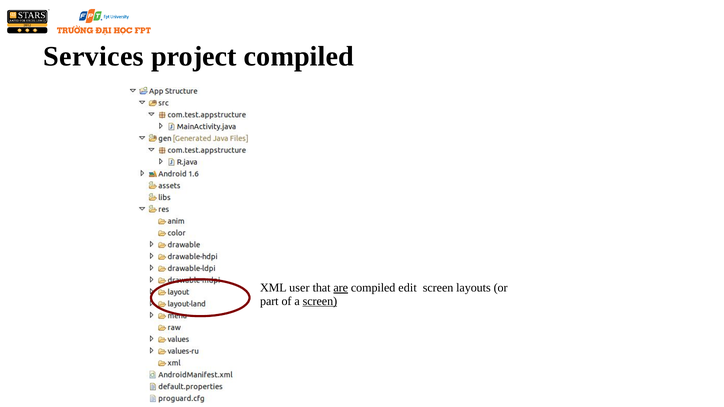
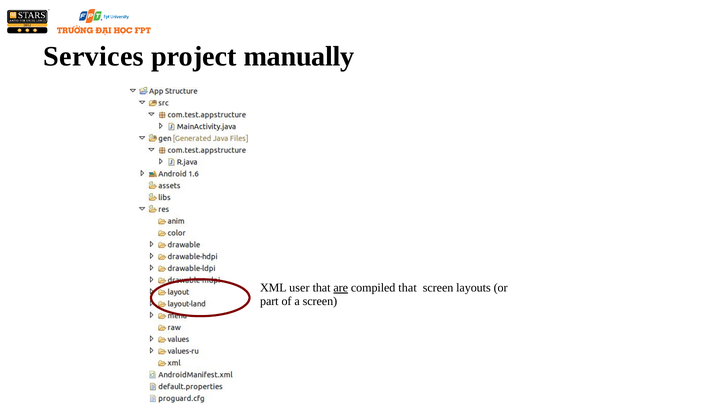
project compiled: compiled -> manually
compiled edit: edit -> that
screen at (320, 301) underline: present -> none
